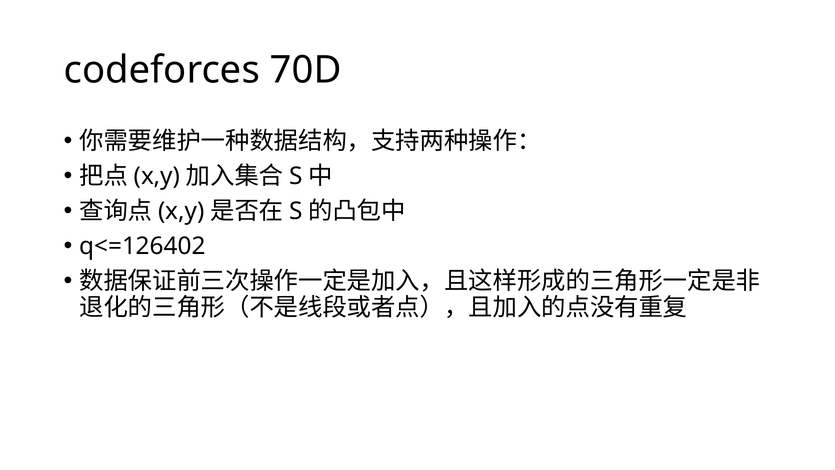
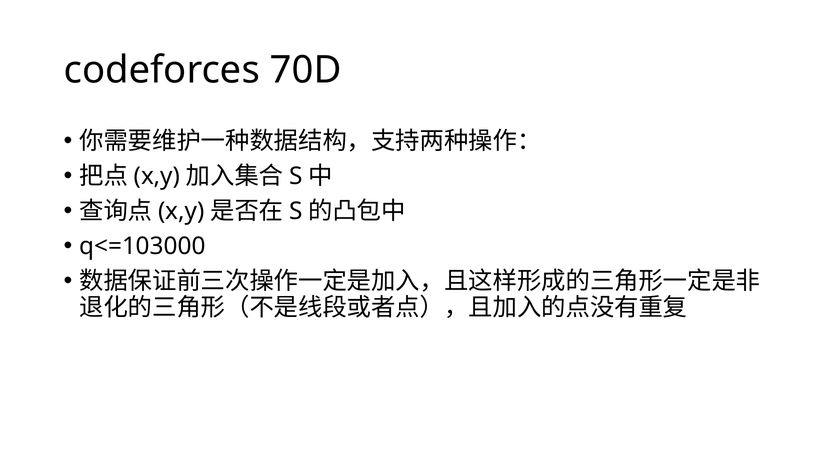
q<=126402: q<=126402 -> q<=103000
